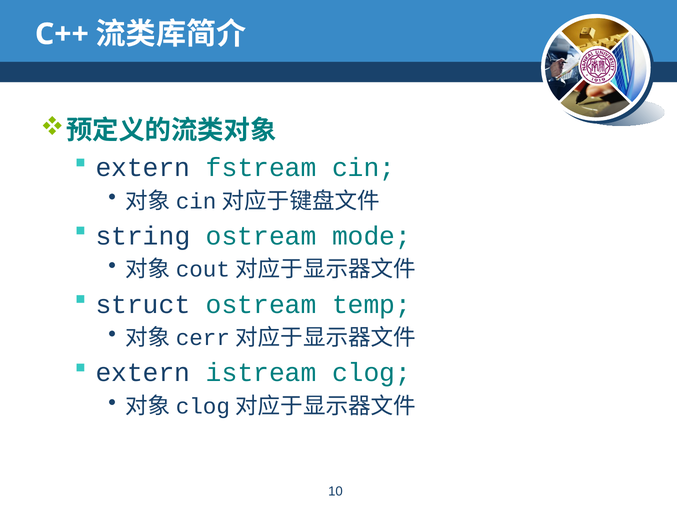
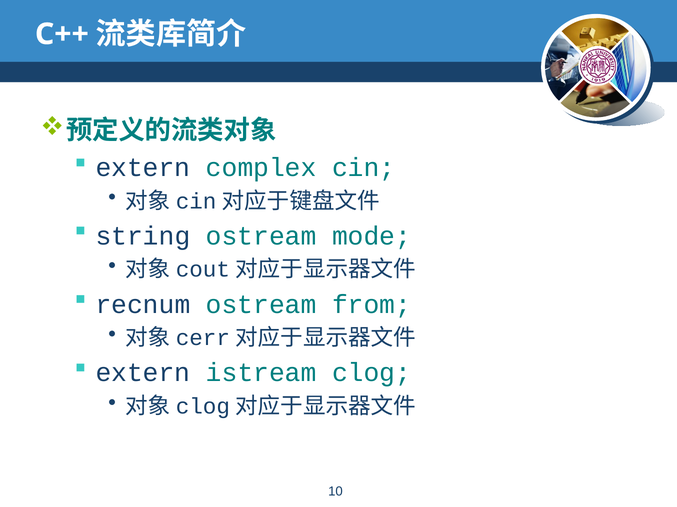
fstream: fstream -> complex
struct: struct -> recnum
temp: temp -> from
